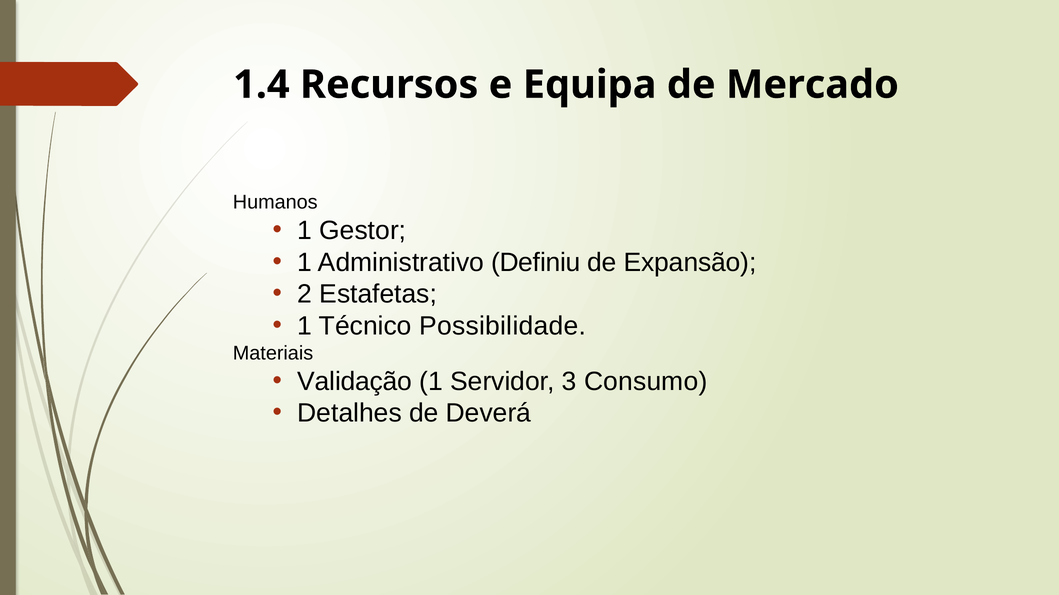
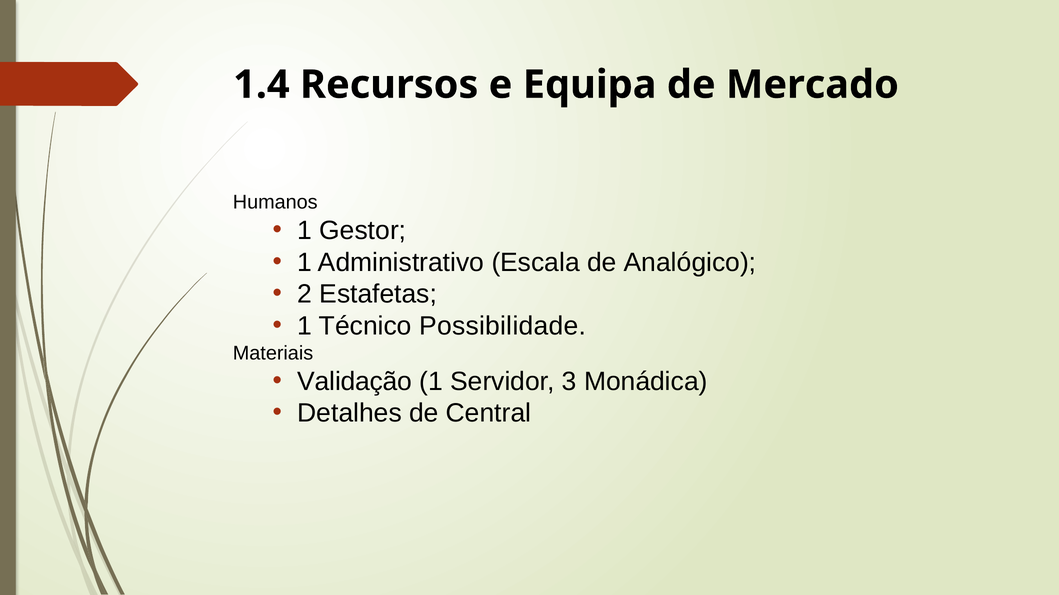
Definiu: Definiu -> Escala
Expansão: Expansão -> Analógico
Consumo: Consumo -> Monádica
Deverá: Deverá -> Central
